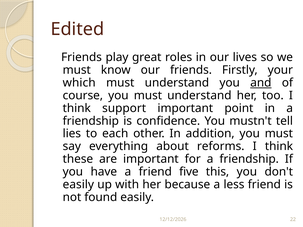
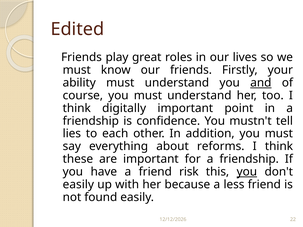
which: which -> ability
support: support -> digitally
five: five -> risk
you at (247, 172) underline: none -> present
